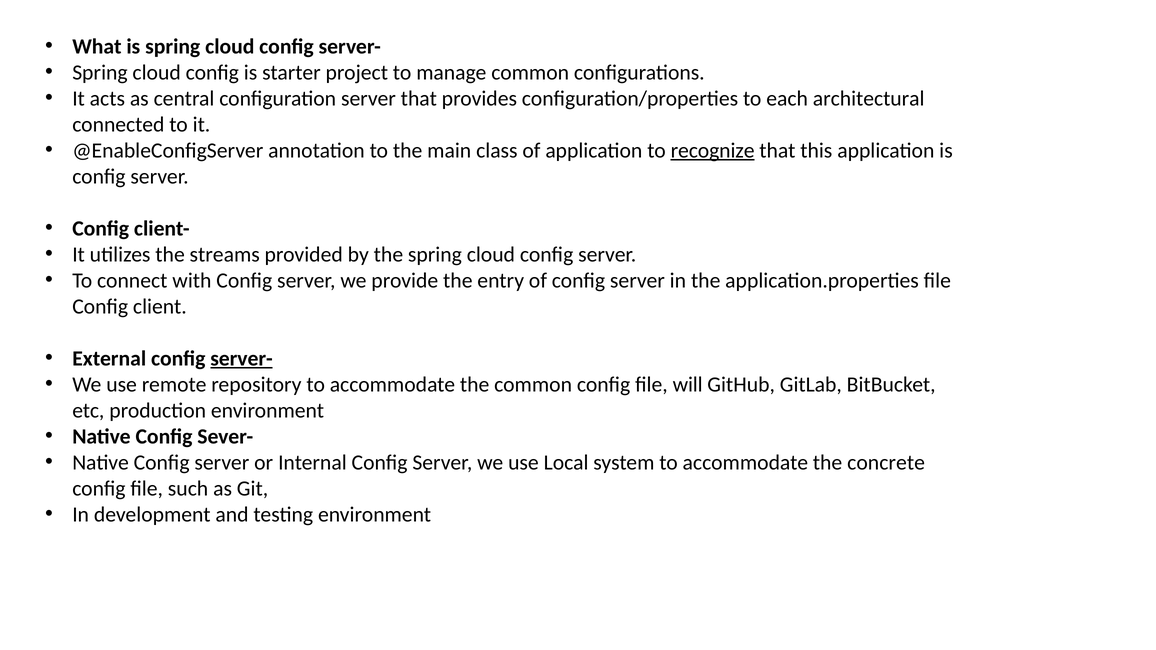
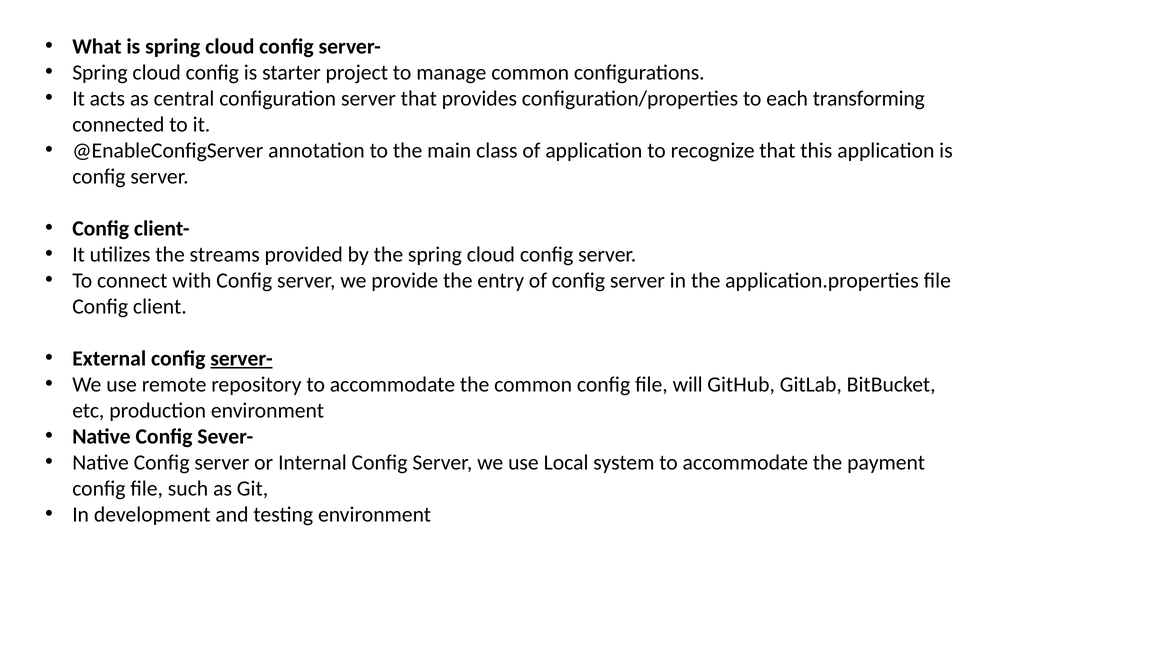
architectural: architectural -> transforming
recognize underline: present -> none
concrete: concrete -> payment
